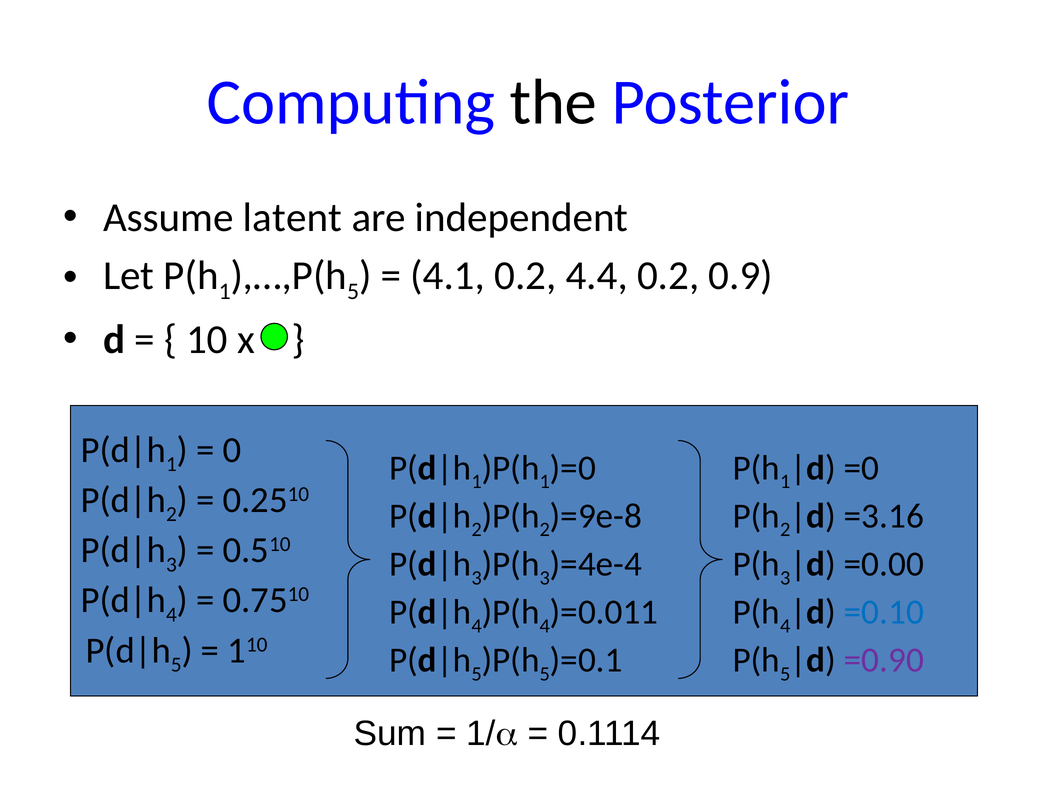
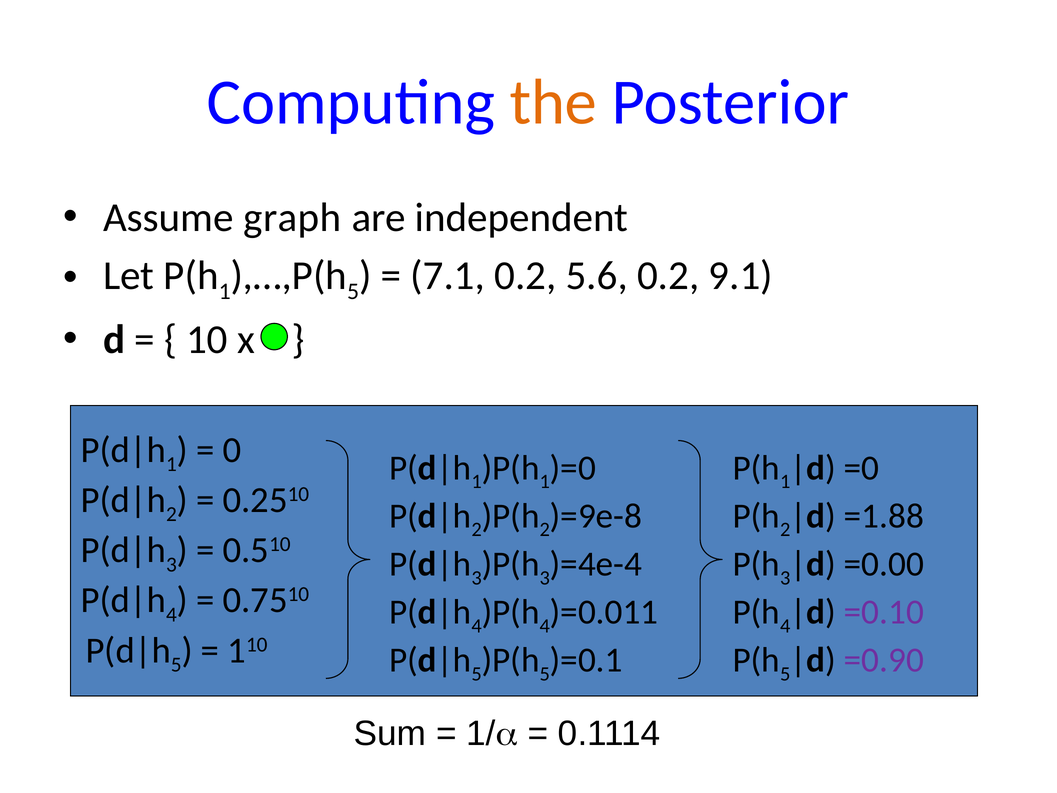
the colour: black -> orange
latent: latent -> graph
4.1: 4.1 -> 7.1
4.4: 4.4 -> 5.6
0.9: 0.9 -> 9.1
=3.16: =3.16 -> =1.88
=0.10 colour: blue -> purple
